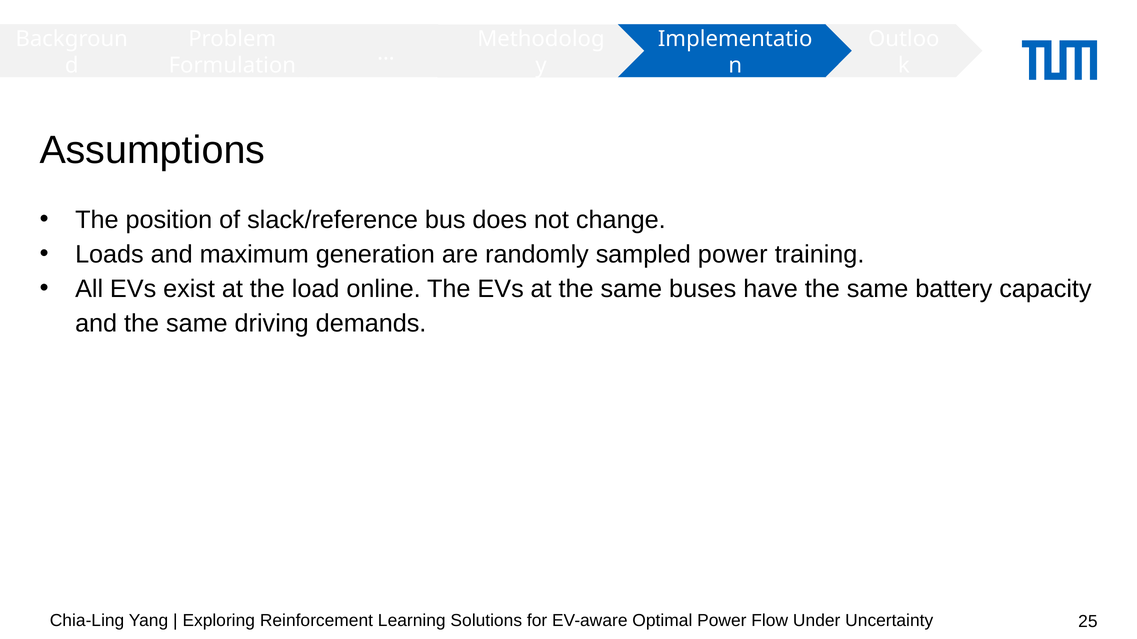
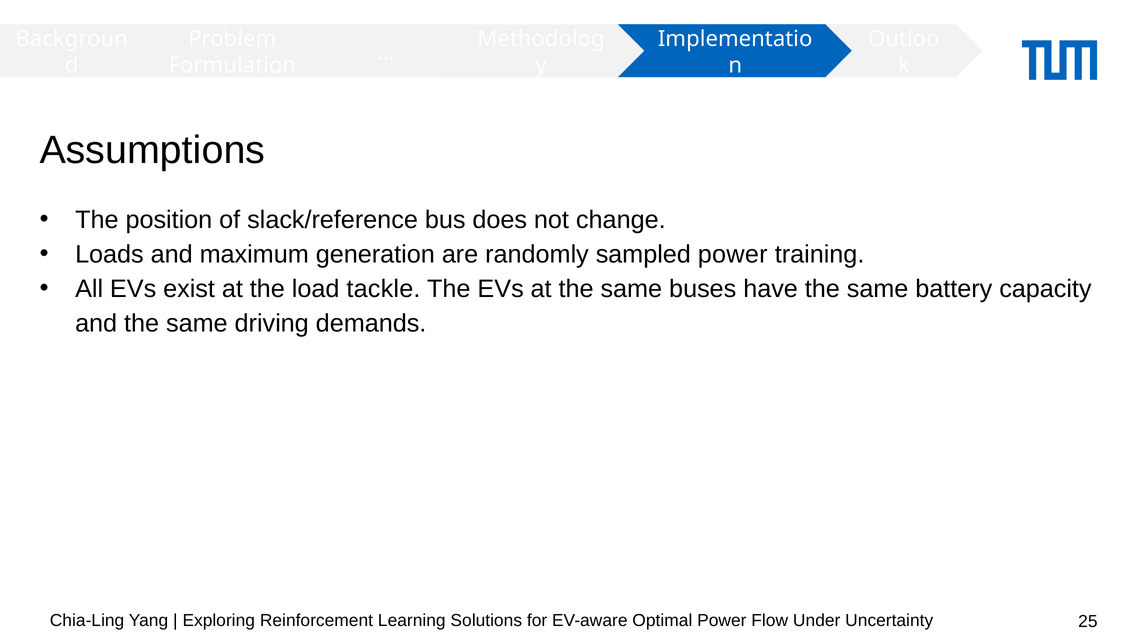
online: online -> tackle
